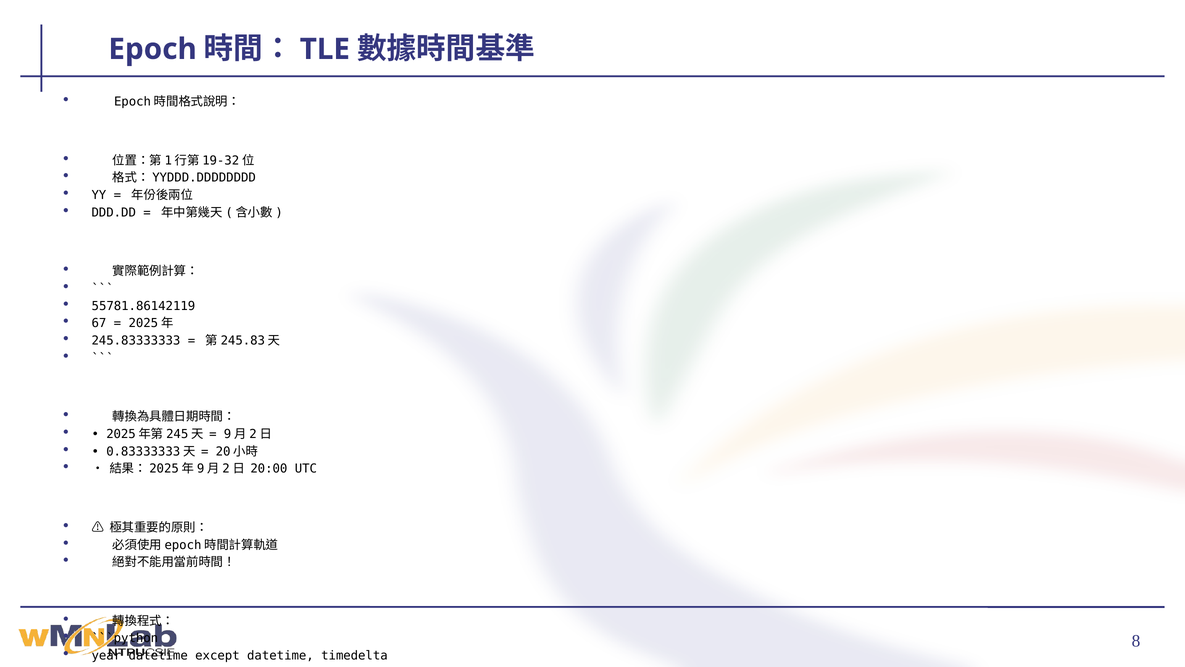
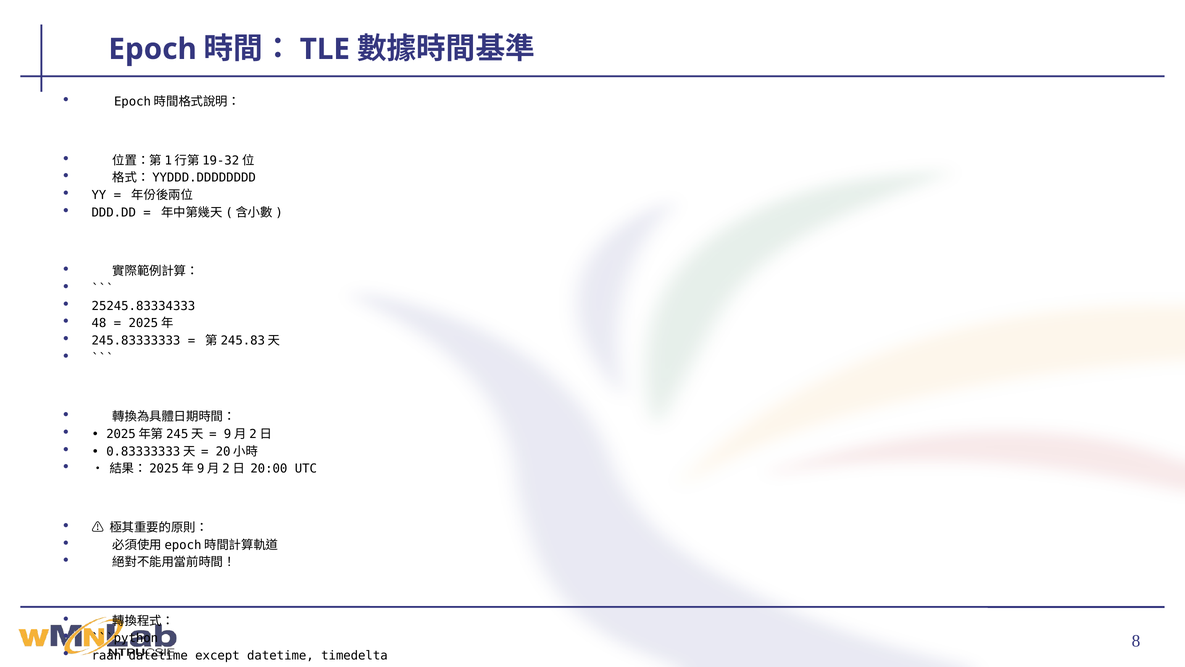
55781.86142119: 55781.86142119 -> 25245.83334333
67: 67 -> 48
year at (106, 655): year -> raan
